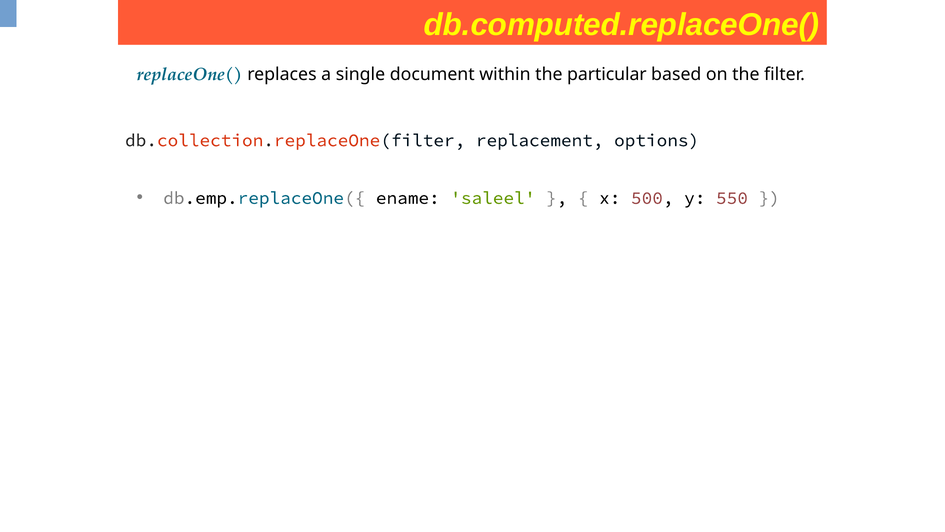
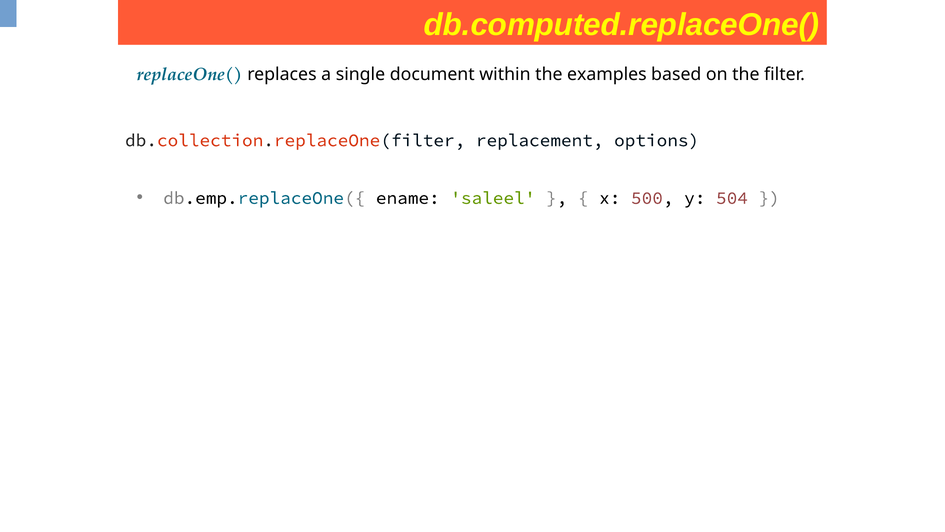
particular: particular -> examples
550: 550 -> 504
